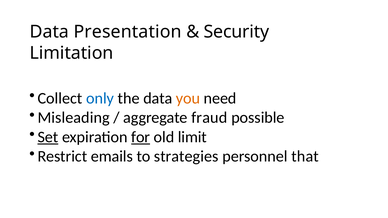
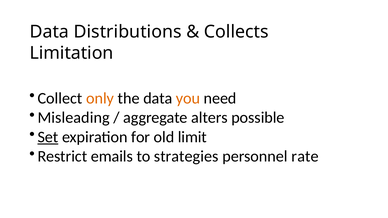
Presentation: Presentation -> Distributions
Security: Security -> Collects
only colour: blue -> orange
fraud: fraud -> alters
for underline: present -> none
that: that -> rate
